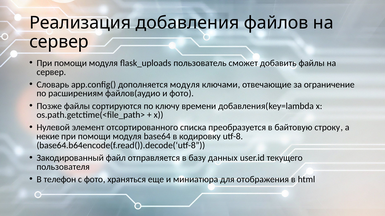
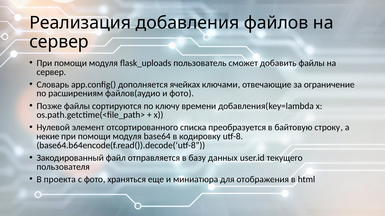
дополняется модуля: модуля -> ячейках
телефон: телефон -> проекта
